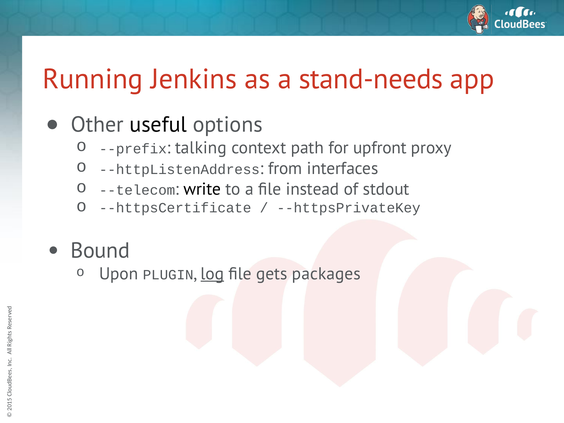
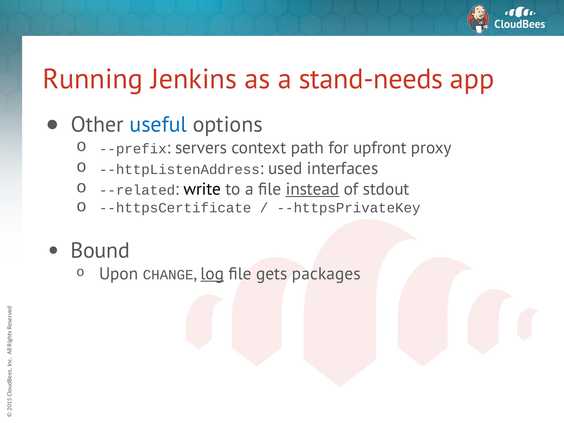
useful colour: black -> blue
talking: talking -> servers
from: from -> used
--telecom: --telecom -> --related
instead underline: none -> present
PLUGIN: PLUGIN -> CHANGE
